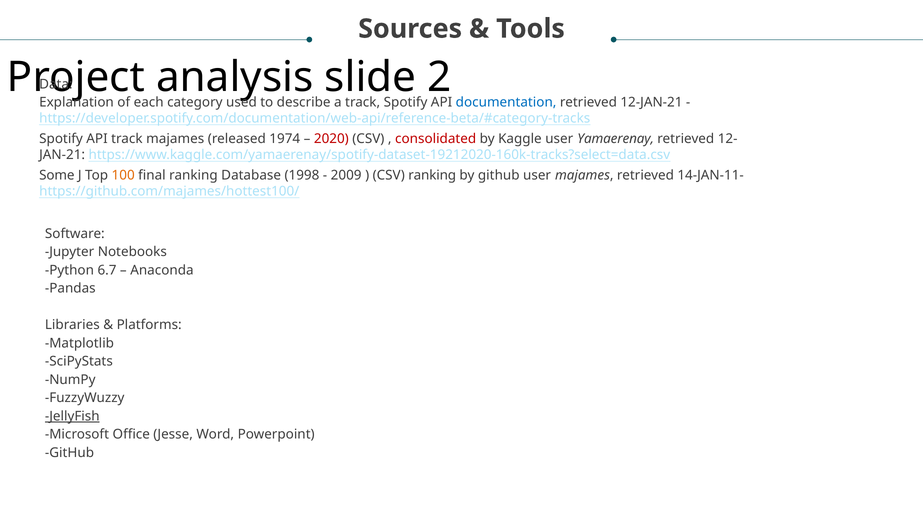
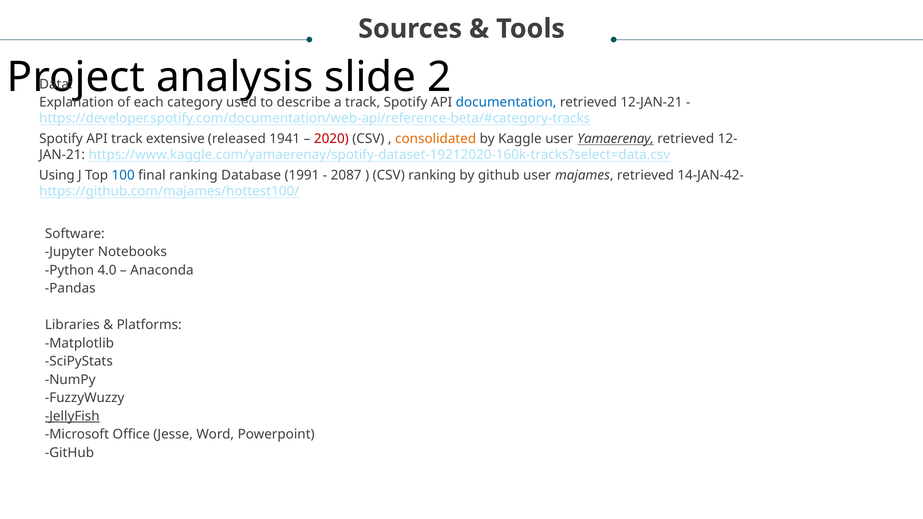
track majames: majames -> extensive
1974: 1974 -> 1941
consolidated colour: red -> orange
Yamaerenay underline: none -> present
Some: Some -> Using
100 colour: orange -> blue
1998: 1998 -> 1991
2009: 2009 -> 2087
14-JAN-11-: 14-JAN-11- -> 14-JAN-42-
6.7: 6.7 -> 4.0
